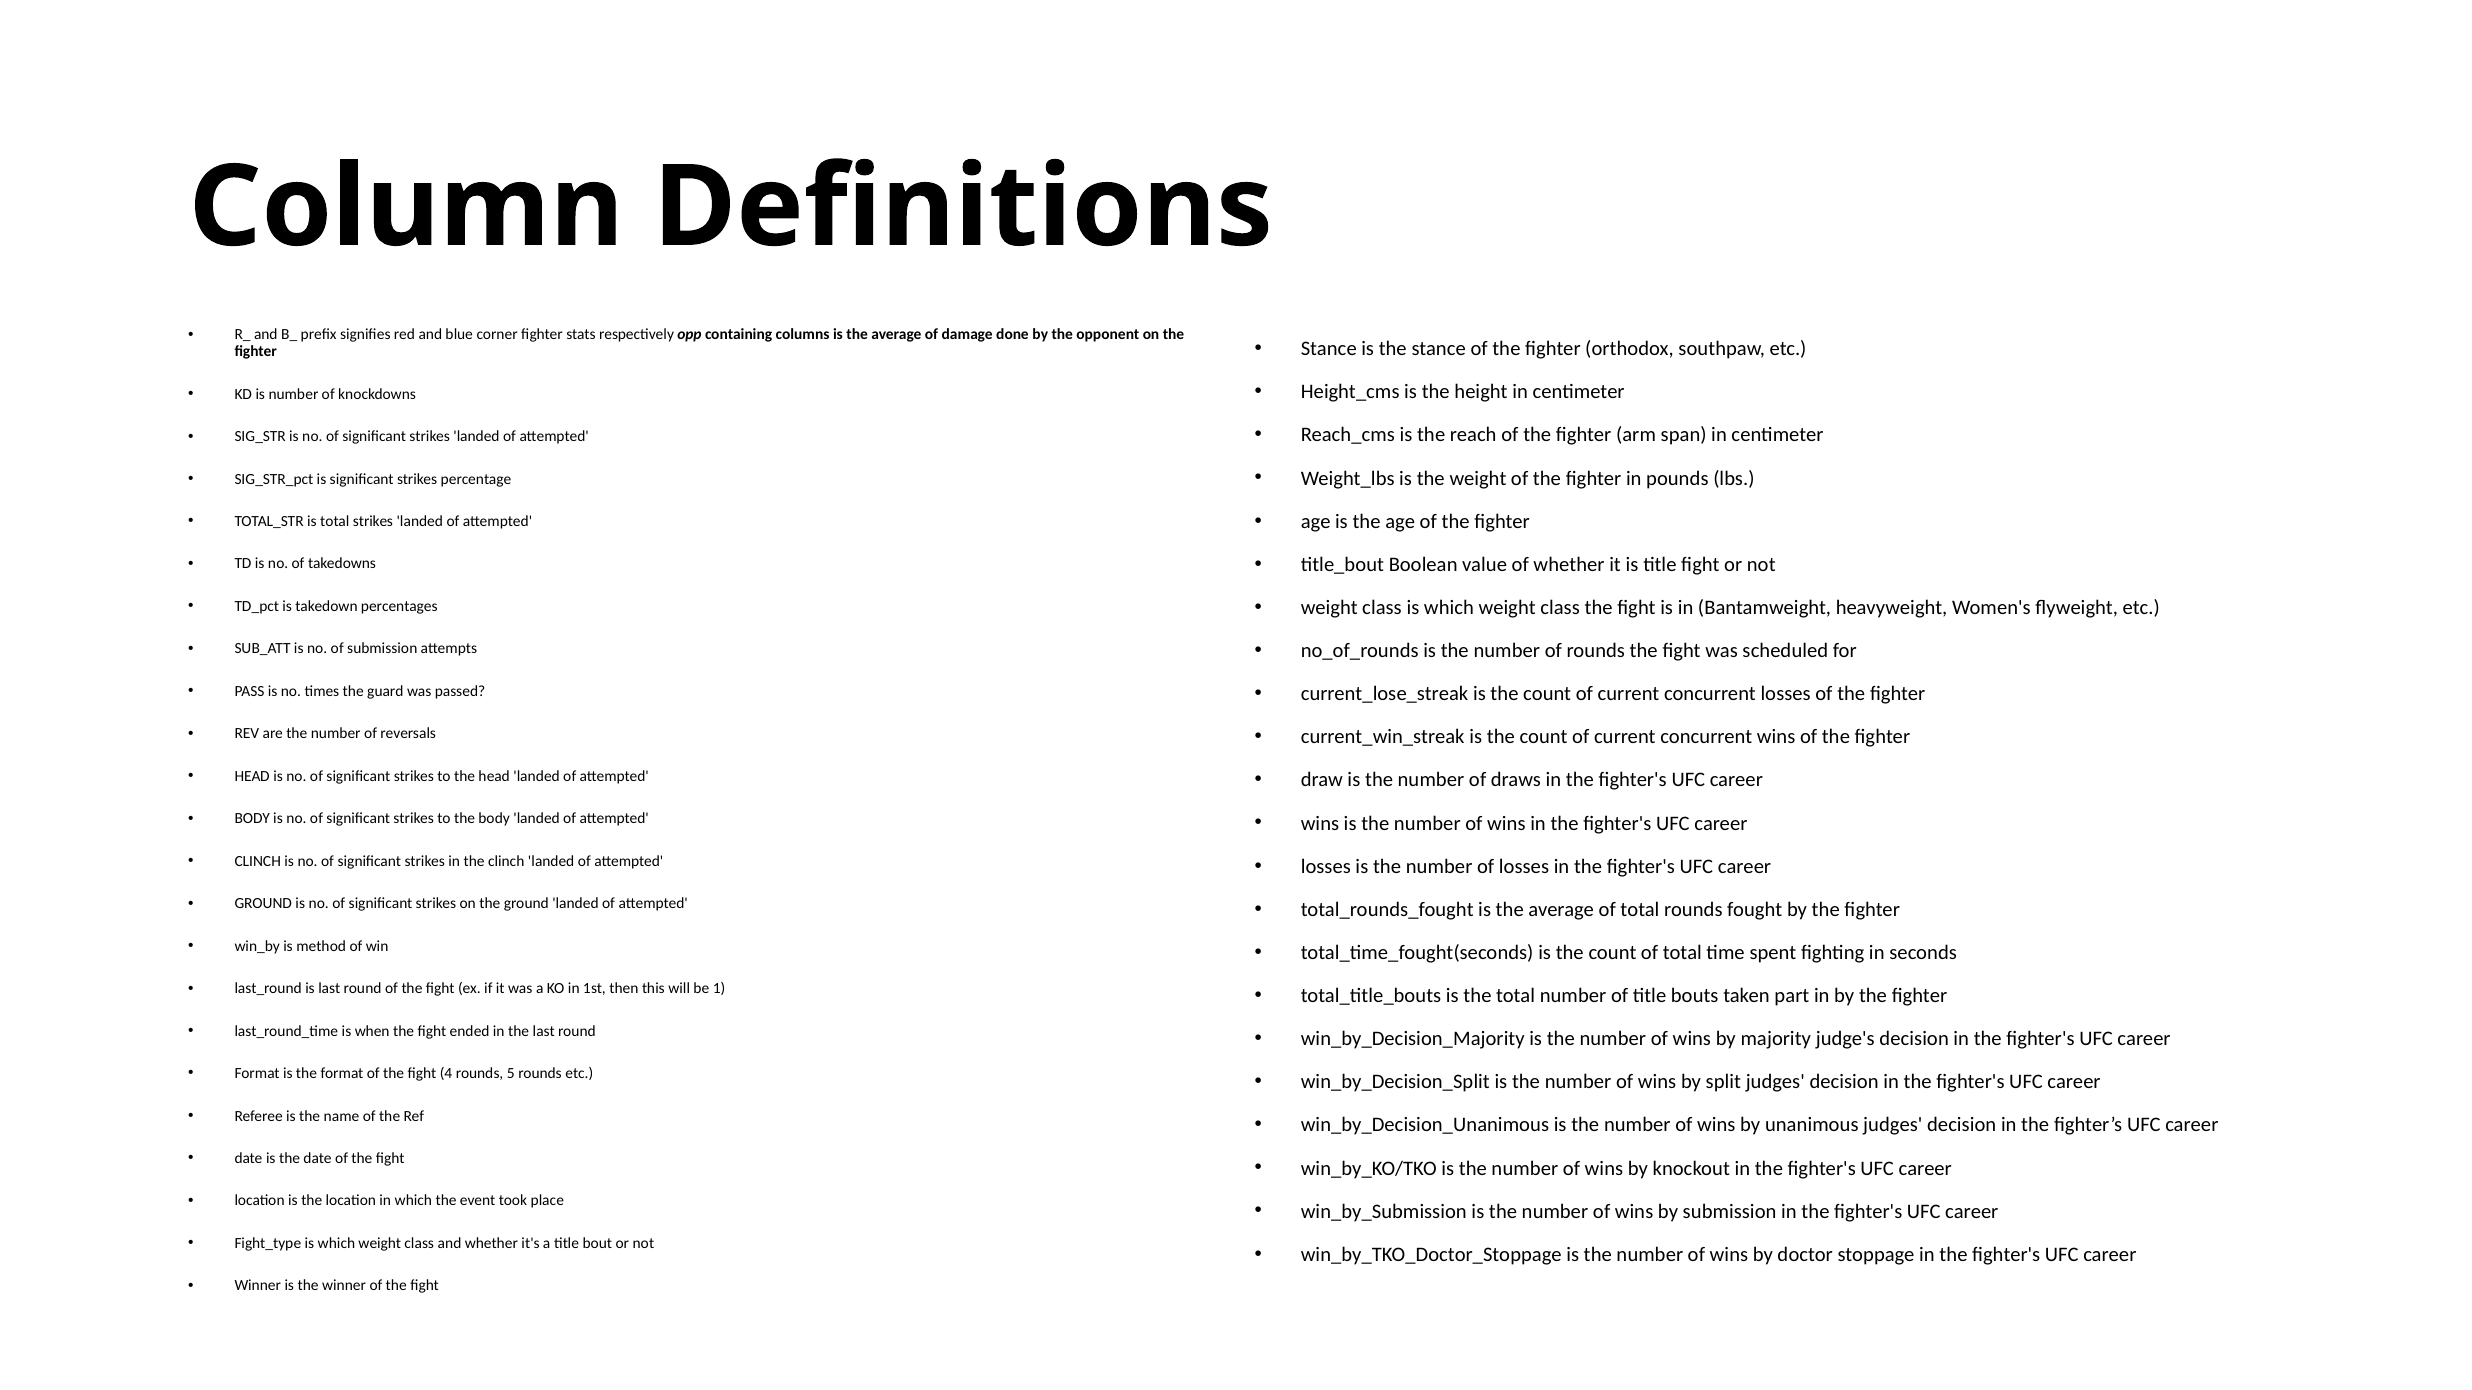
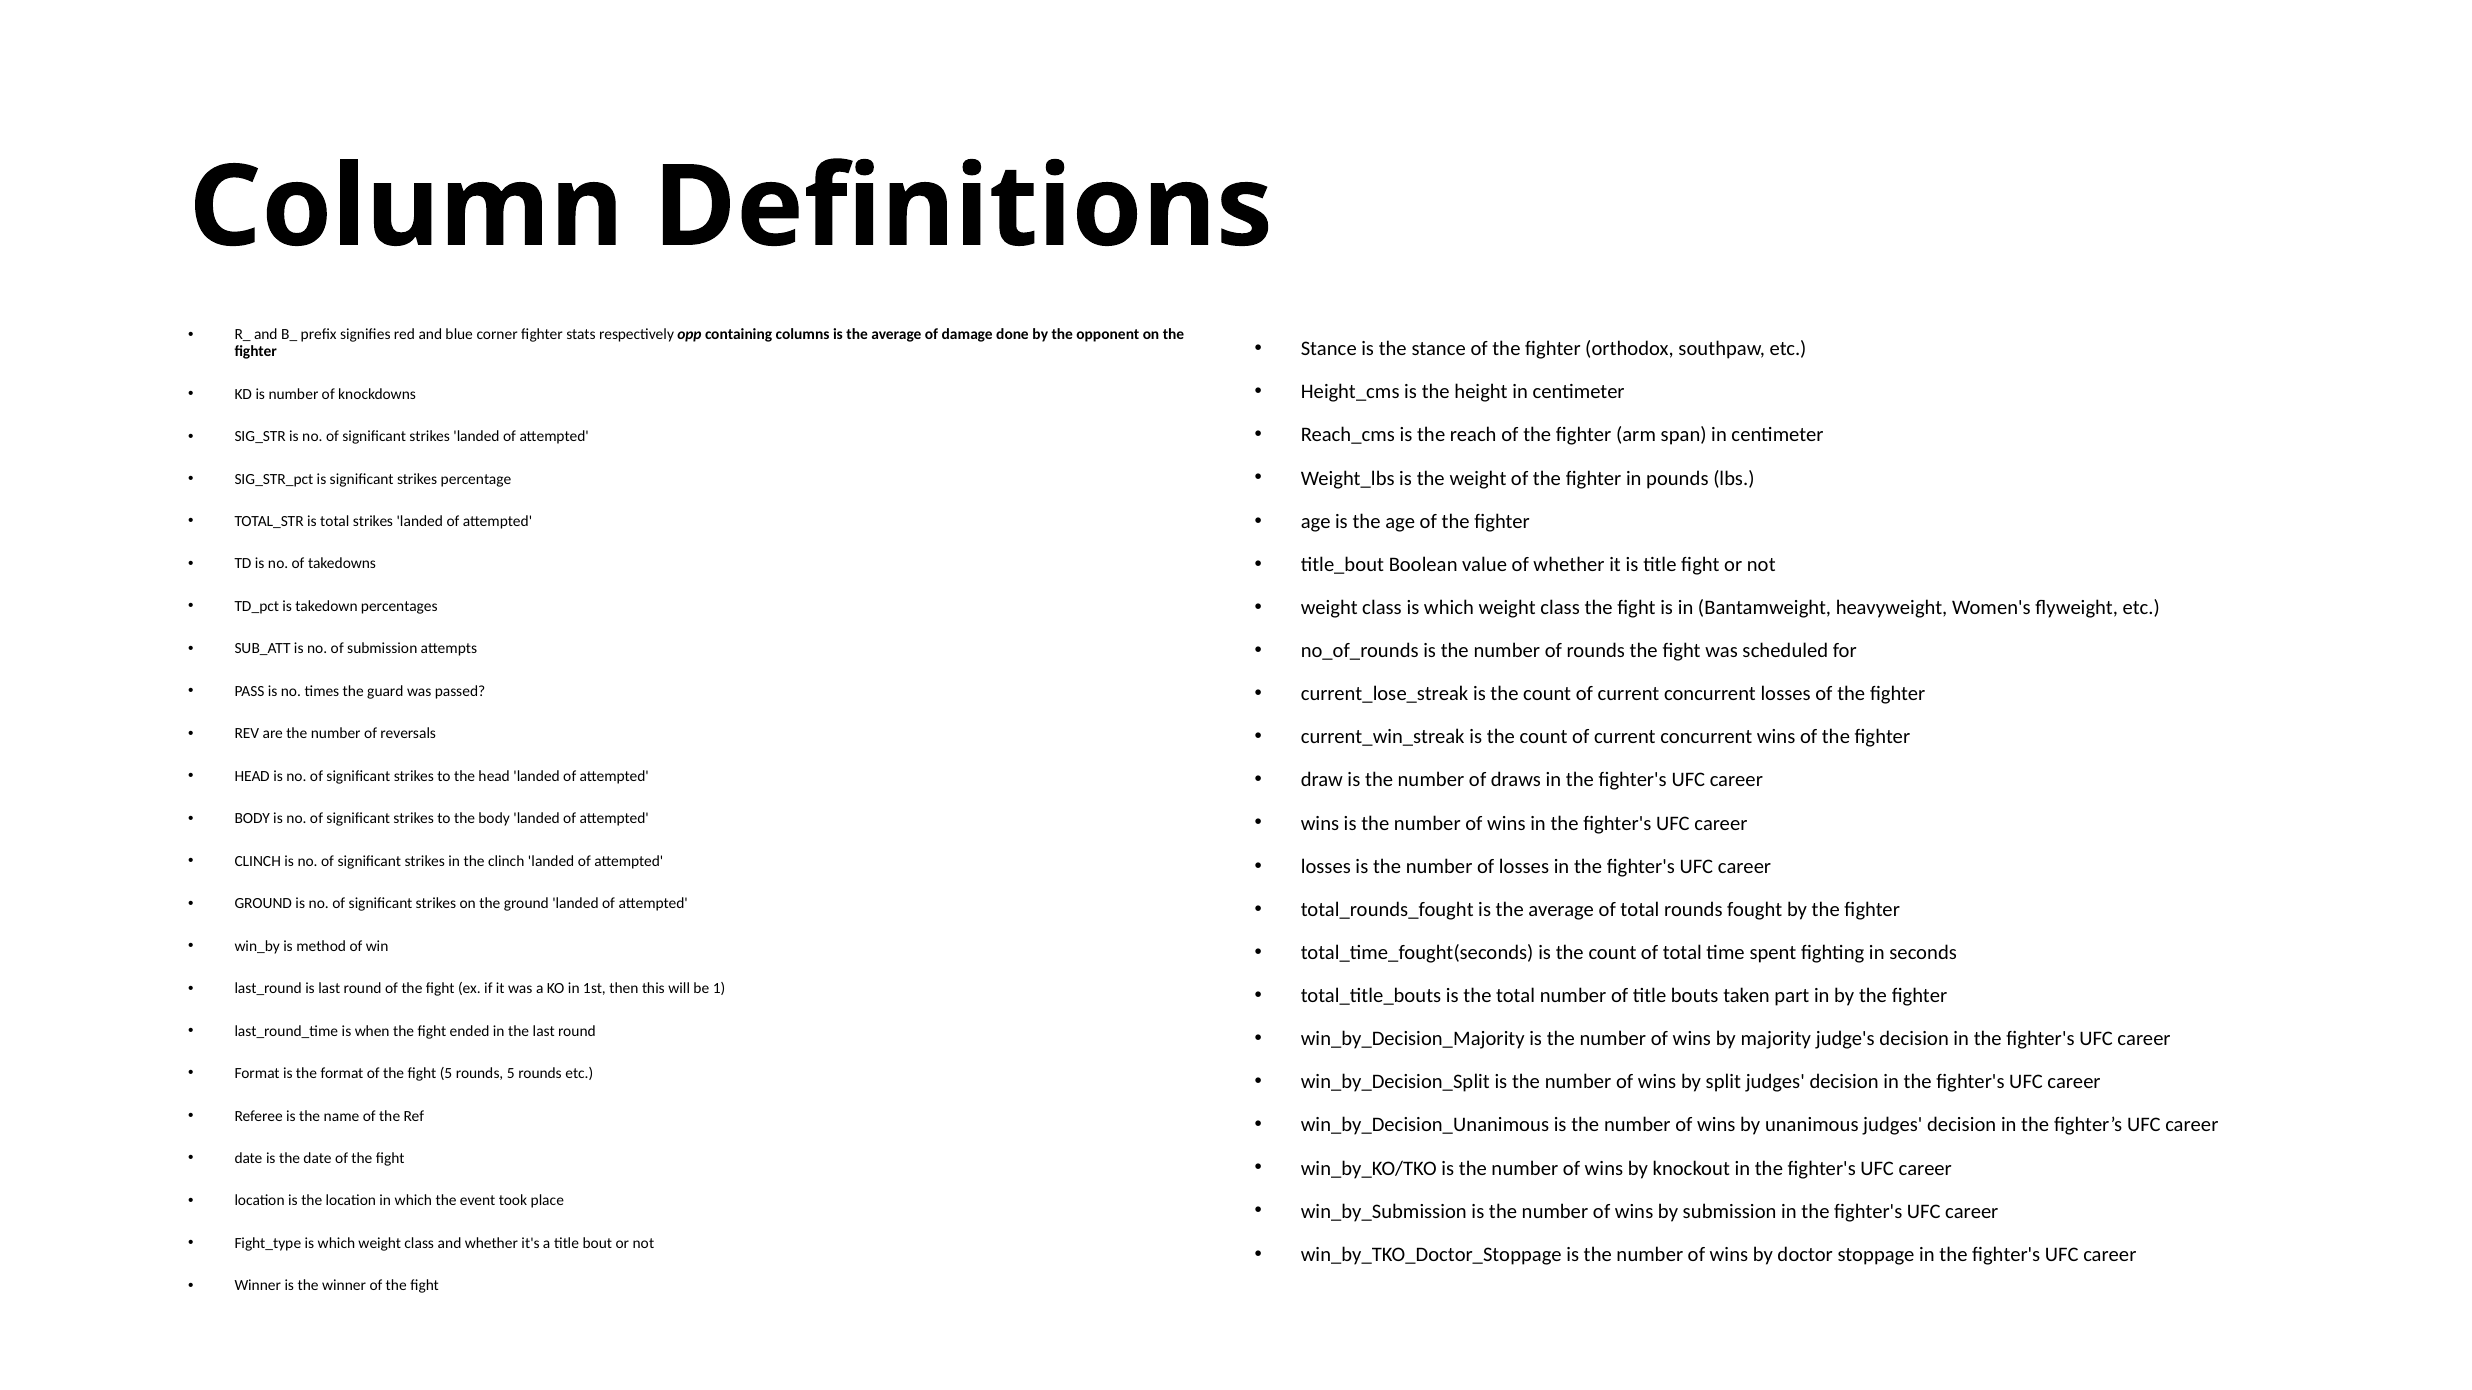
fight 4: 4 -> 5
